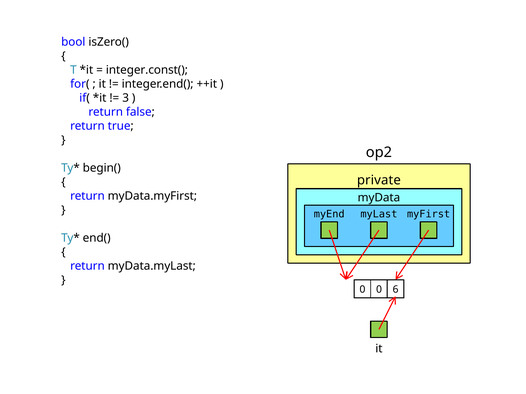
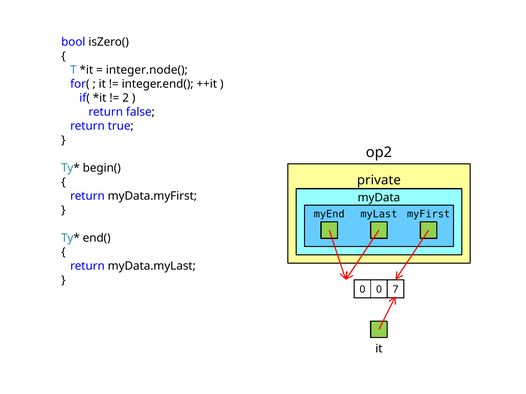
integer.const(: integer.const( -> integer.node(
3: 3 -> 2
6: 6 -> 7
